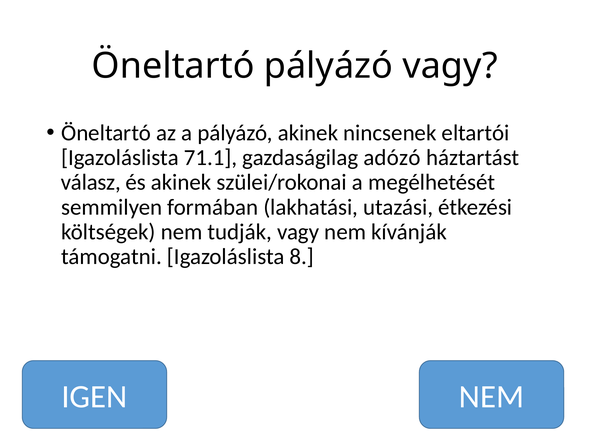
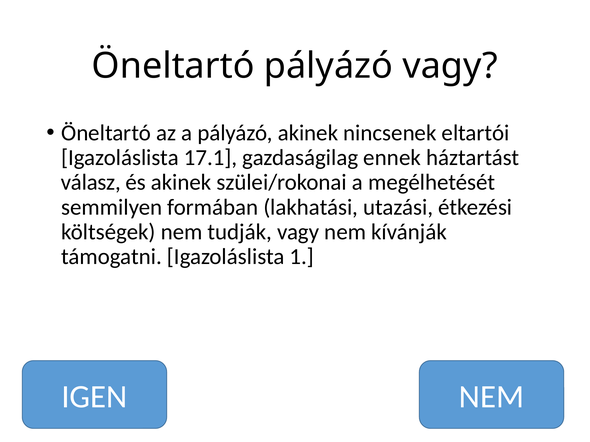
71.1: 71.1 -> 17.1
adózó: adózó -> ennek
8: 8 -> 1
